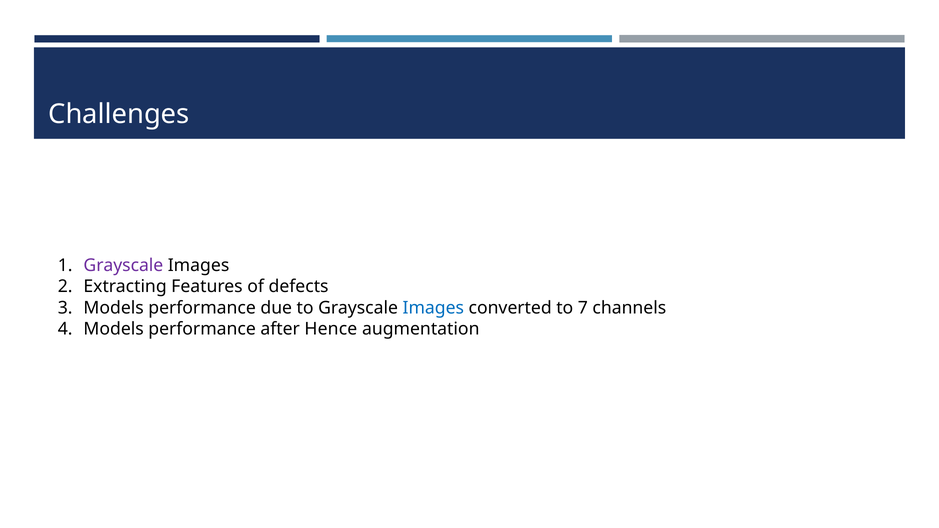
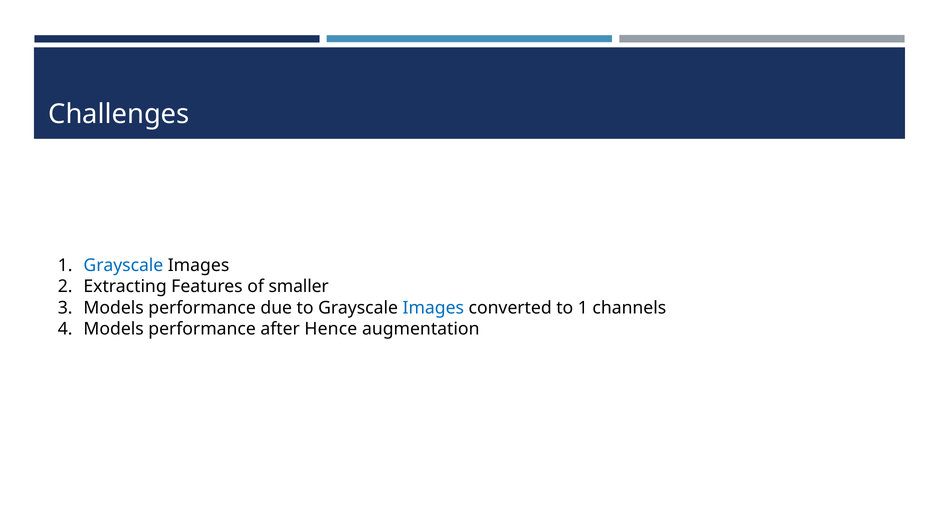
Grayscale at (123, 266) colour: purple -> blue
defects: defects -> smaller
to 7: 7 -> 1
